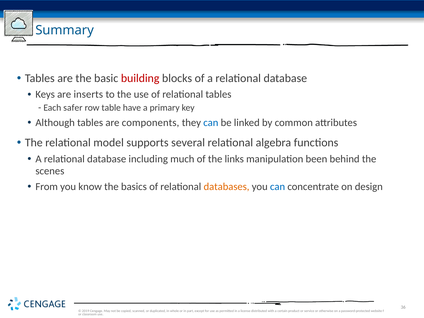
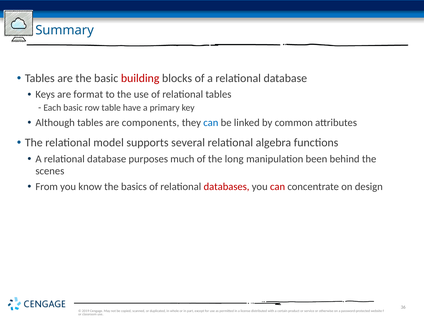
inserts: inserts -> format
Each safer: safer -> basic
including: including -> purposes
links: links -> long
databases colour: orange -> red
can at (278, 187) colour: blue -> red
